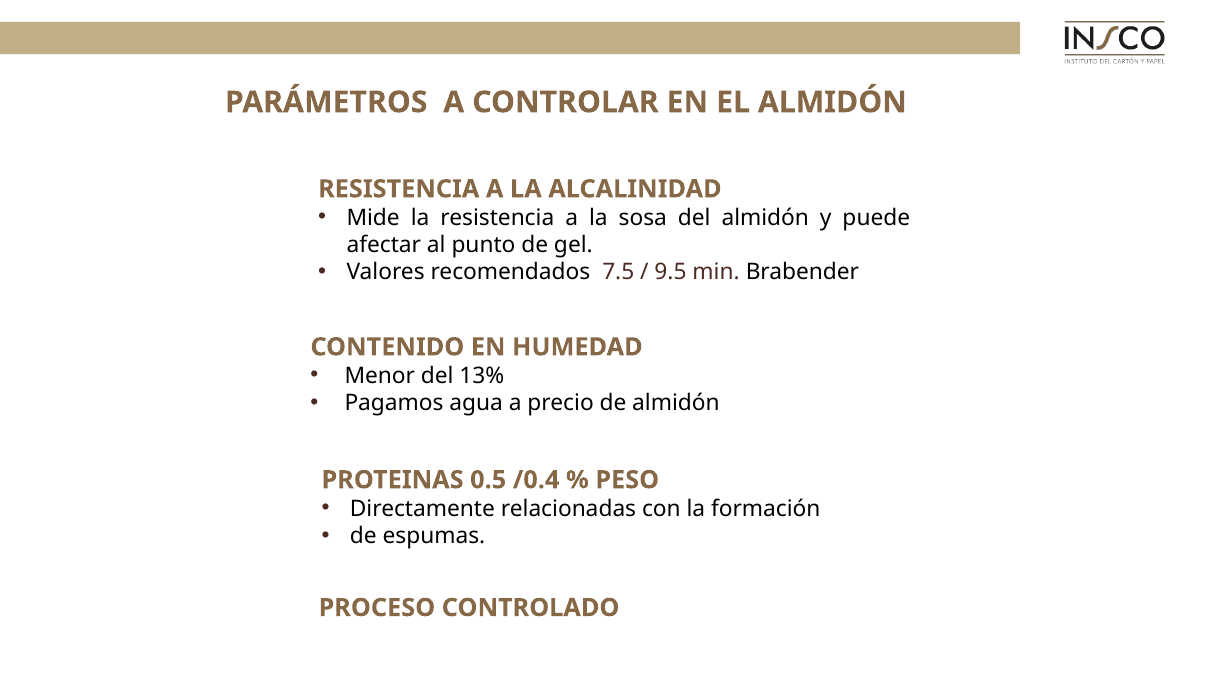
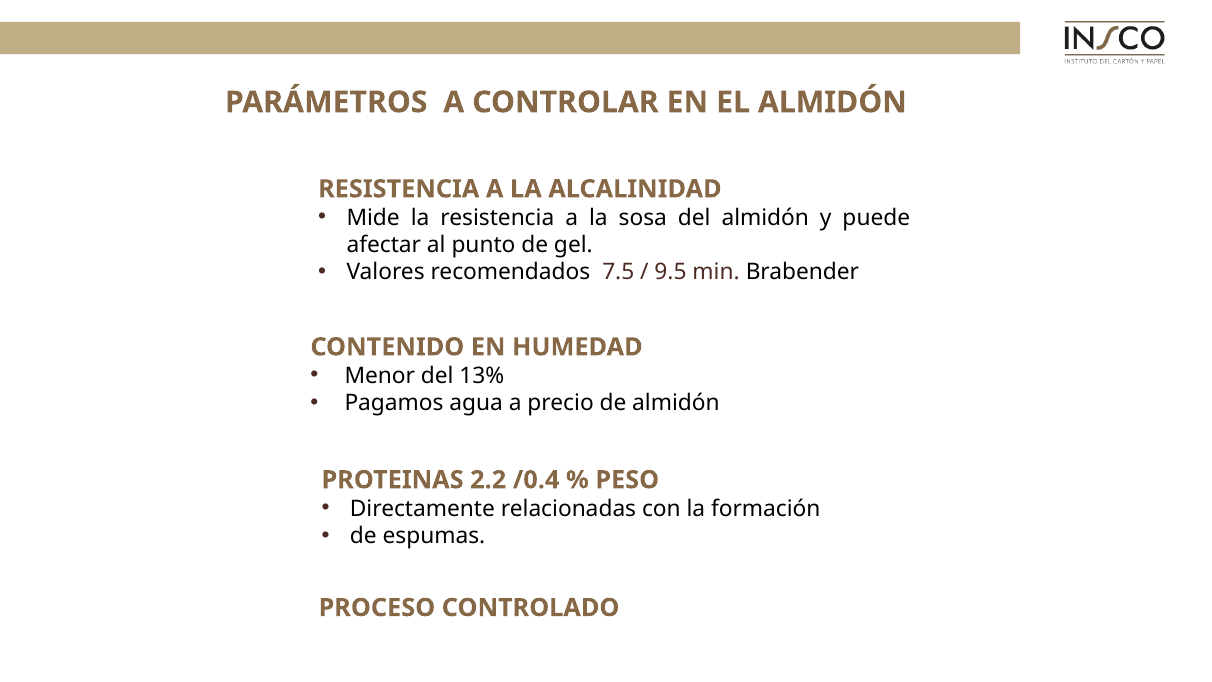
0.5: 0.5 -> 2.2
